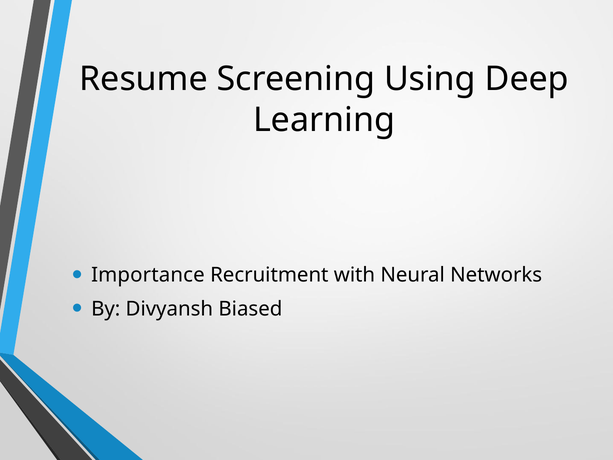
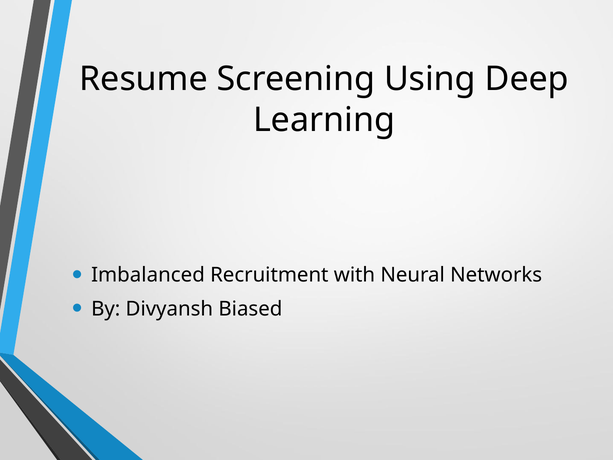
Importance: Importance -> Imbalanced
